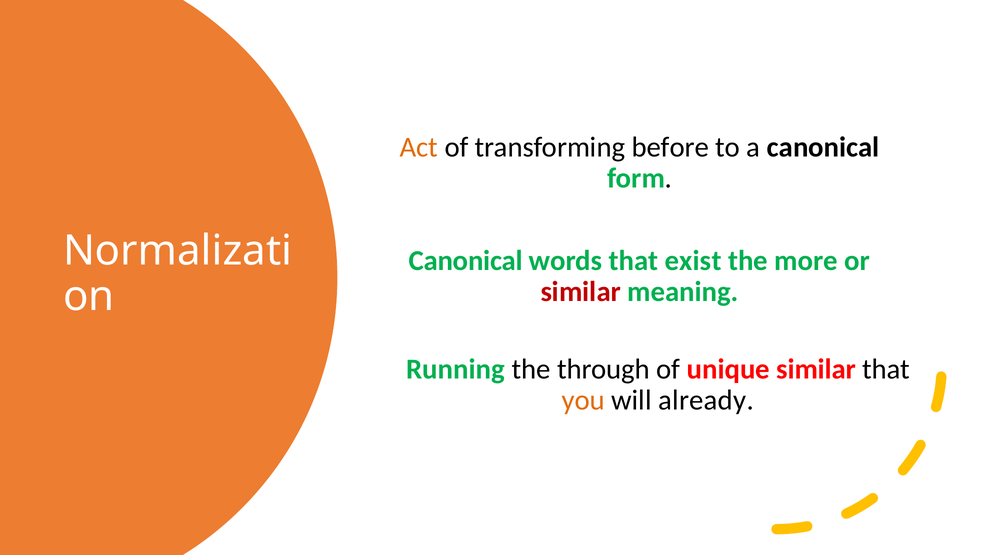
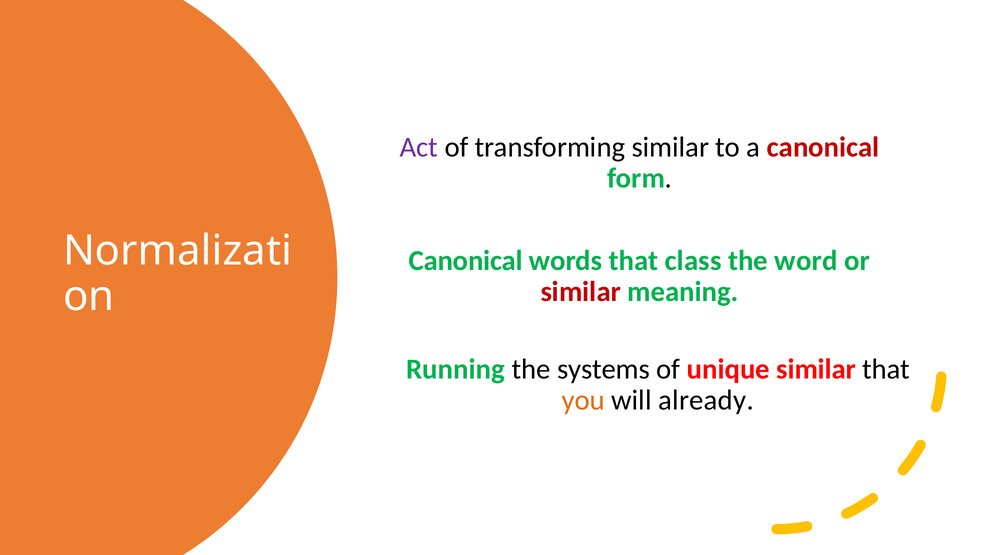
Act colour: orange -> purple
transforming before: before -> similar
canonical at (823, 147) colour: black -> red
exist: exist -> class
more: more -> word
through: through -> systems
